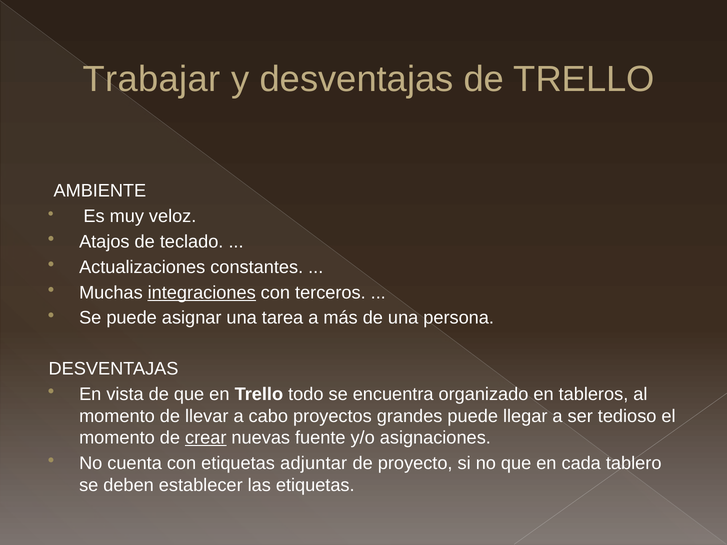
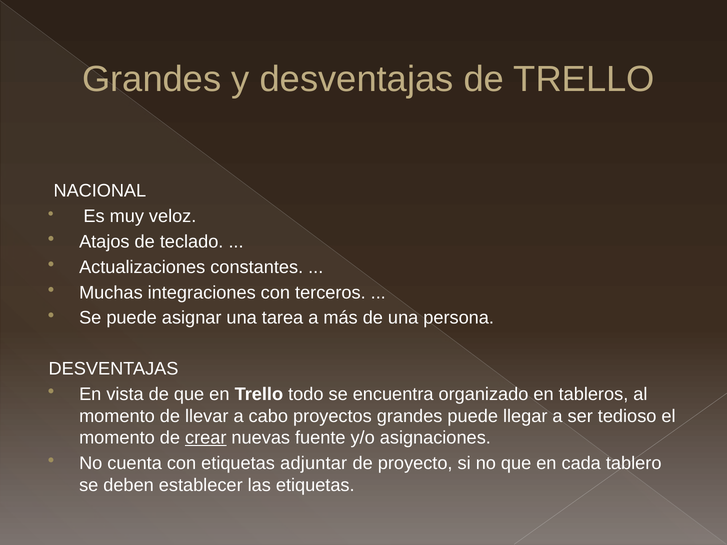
Trabajar at (151, 79): Trabajar -> Grandes
AMBIENTE: AMBIENTE -> NACIONAL
integraciones underline: present -> none
